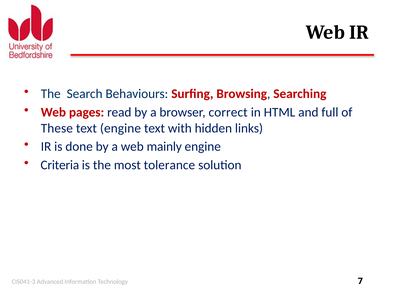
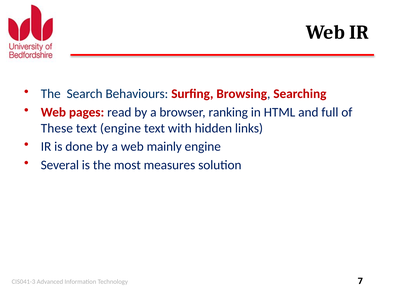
correct: correct -> ranking
Criteria: Criteria -> Several
tolerance: tolerance -> measures
